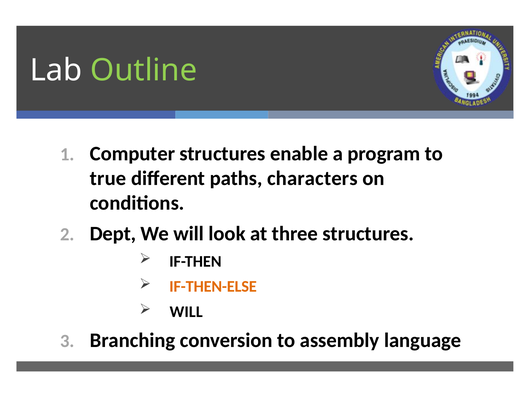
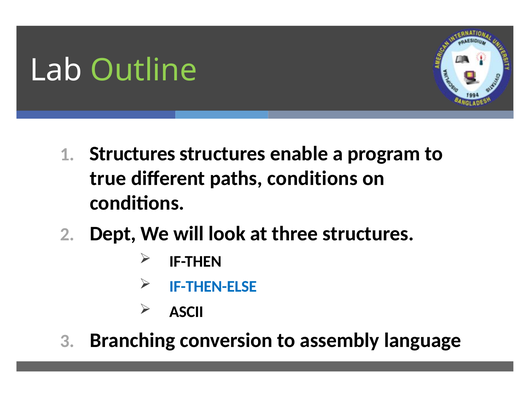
Computer at (132, 153): Computer -> Structures
paths characters: characters -> conditions
IF-THEN-ELSE colour: orange -> blue
WILL at (186, 312): WILL -> ASCII
